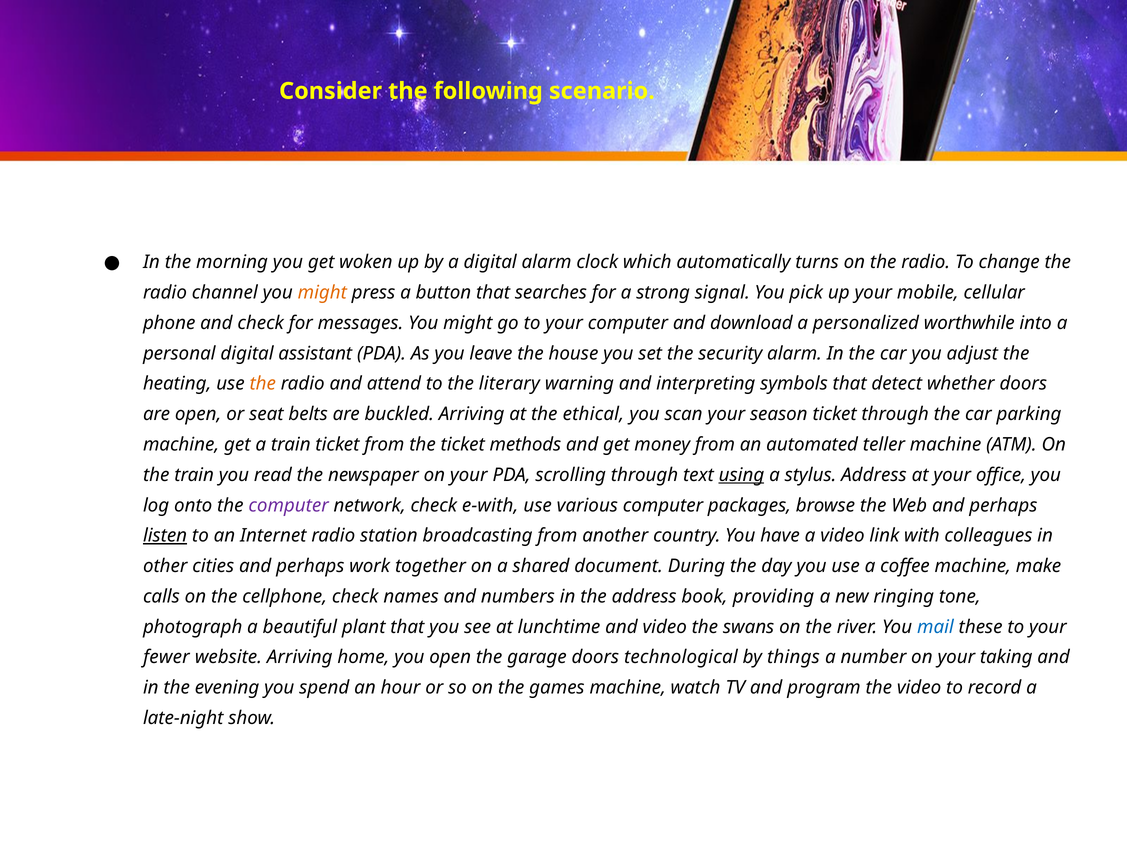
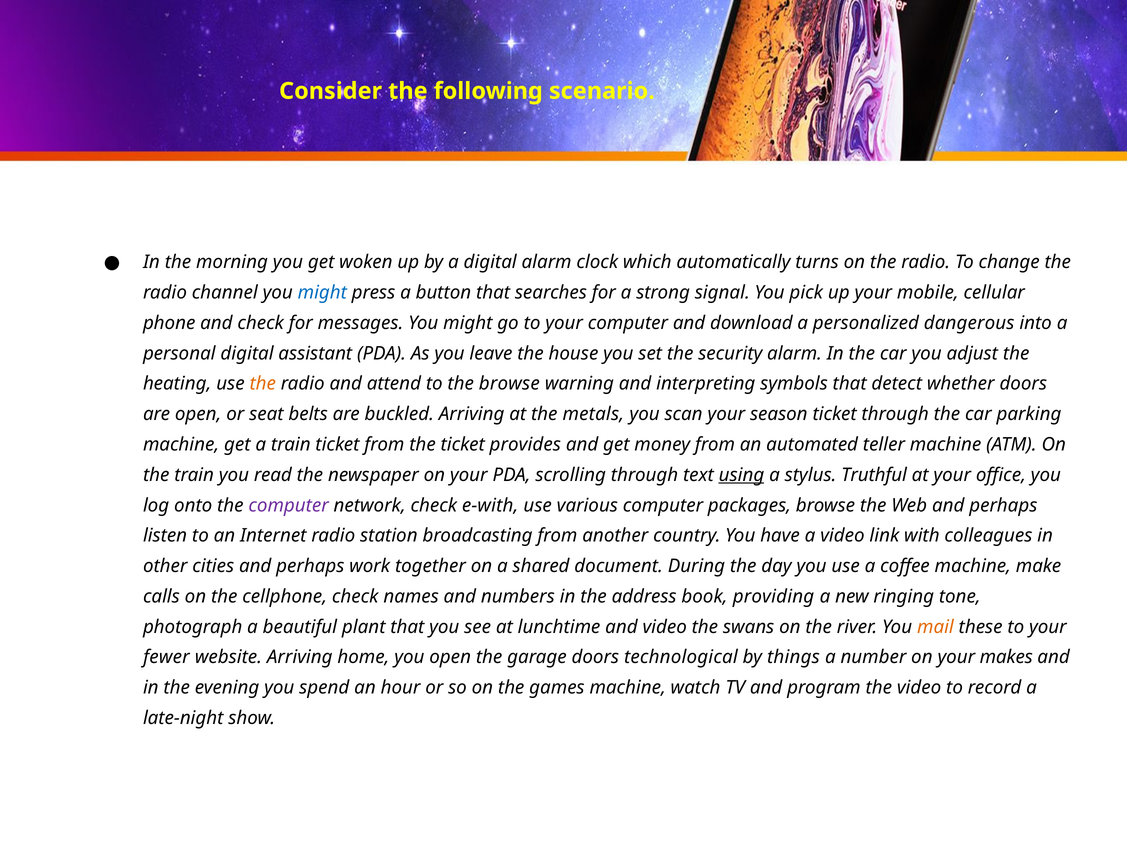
might at (322, 293) colour: orange -> blue
worthwhile: worthwhile -> dangerous
the literary: literary -> browse
ethical: ethical -> metals
methods: methods -> provides
stylus Address: Address -> Truthful
listen underline: present -> none
mail colour: blue -> orange
taking: taking -> makes
